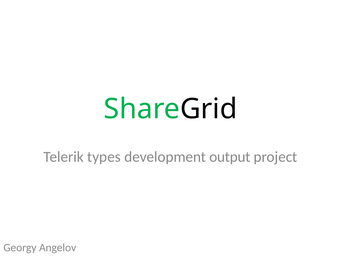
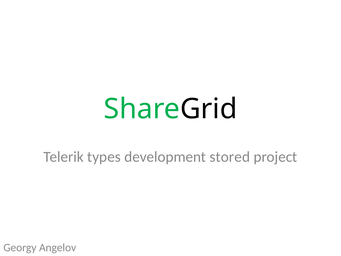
output: output -> stored
